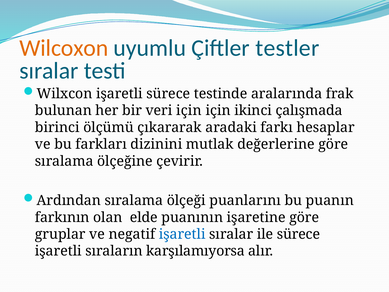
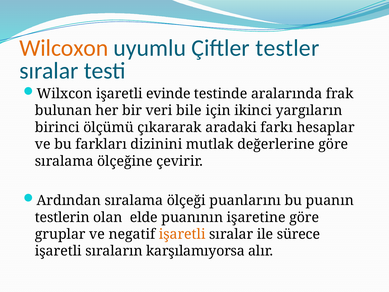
işaretli sürece: sürece -> evinde
veri için: için -> bile
çalışmada: çalışmada -> yargıların
farkının: farkının -> testlerin
işaretli at (182, 234) colour: blue -> orange
